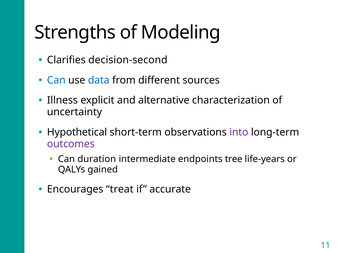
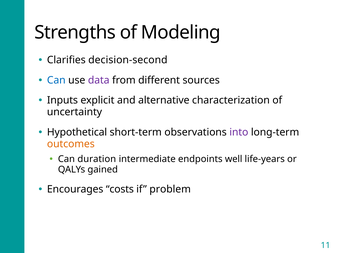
data colour: blue -> purple
Illness: Illness -> Inputs
outcomes colour: purple -> orange
tree: tree -> well
treat: treat -> costs
accurate: accurate -> problem
